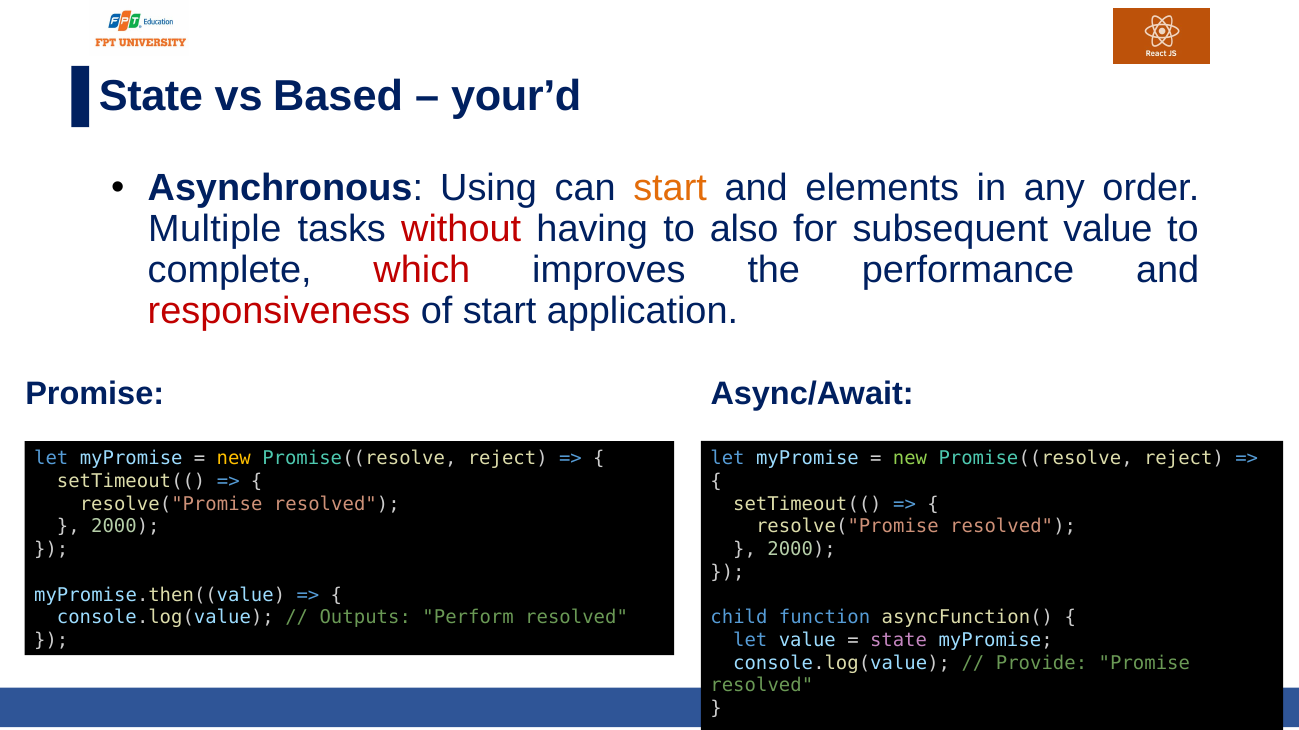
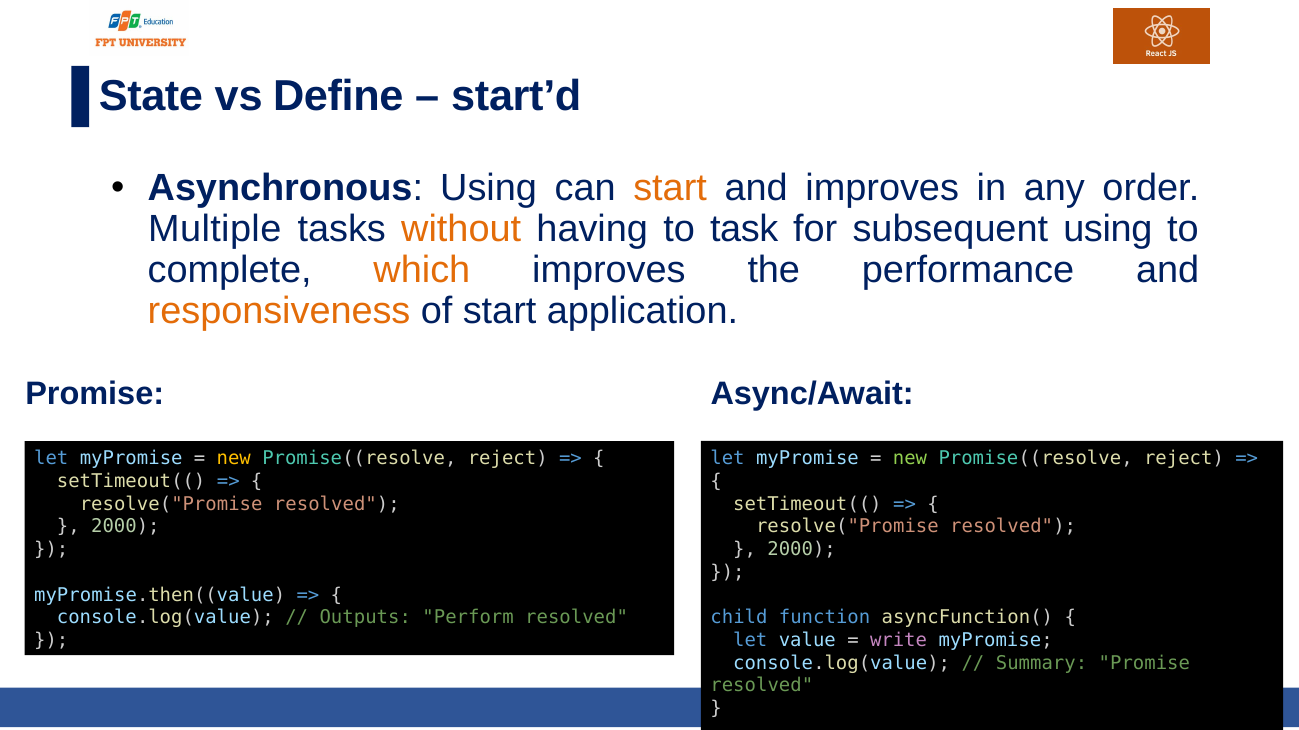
Based: Based -> Define
your’d: your’d -> start’d
and elements: elements -> improves
without colour: red -> orange
also: also -> task
subsequent value: value -> using
which colour: red -> orange
responsiveness colour: red -> orange
state at (899, 641): state -> write
Provide: Provide -> Summary
